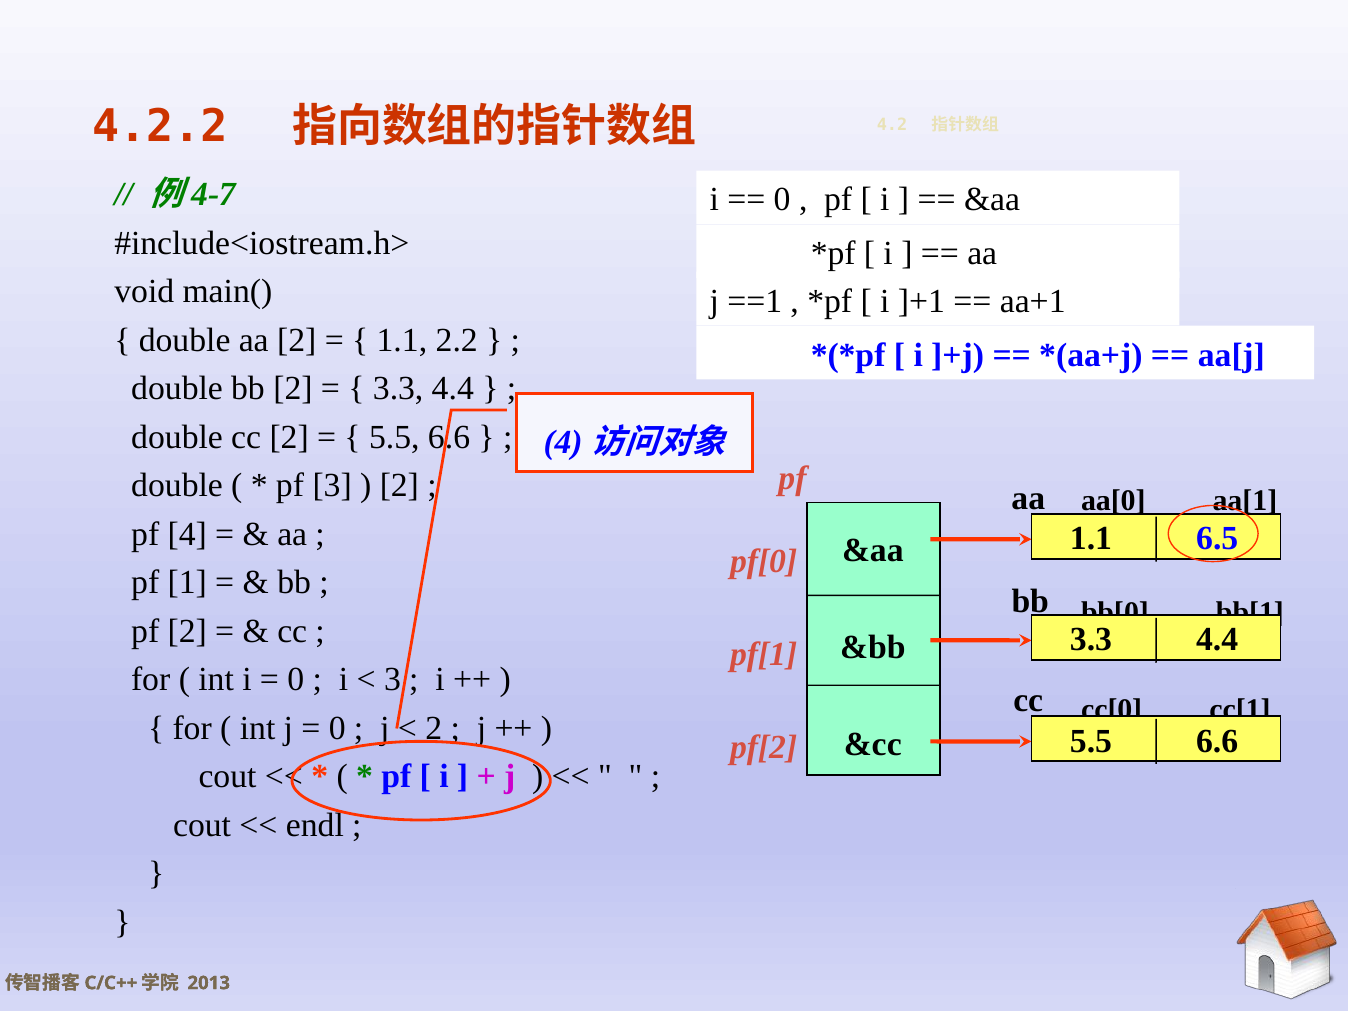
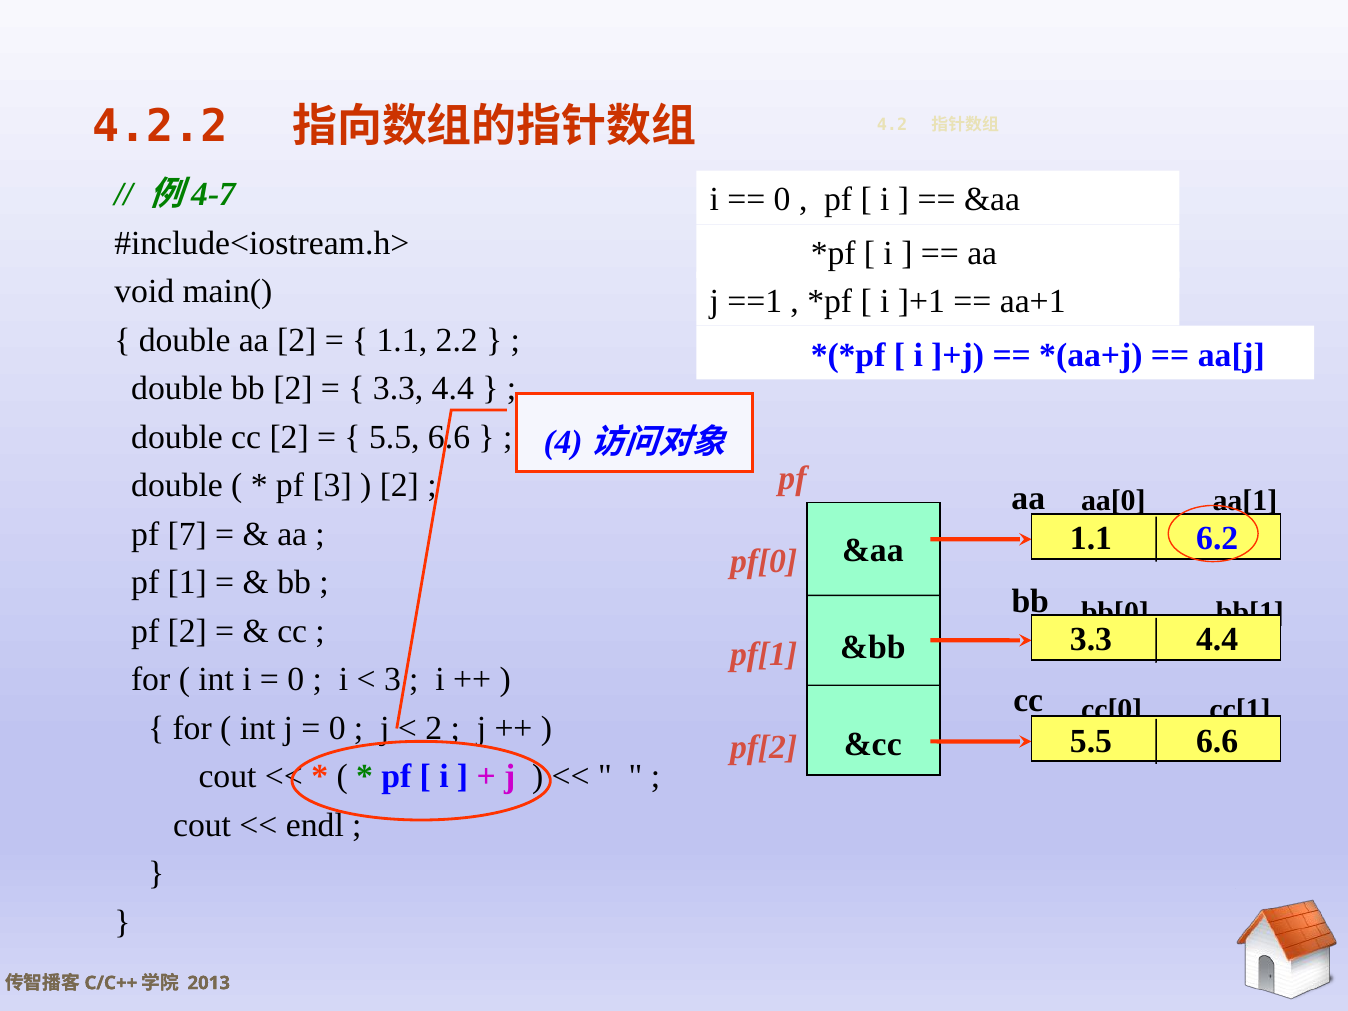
4: 4 -> 7
6.5: 6.5 -> 6.2
